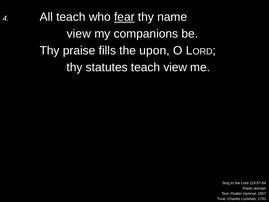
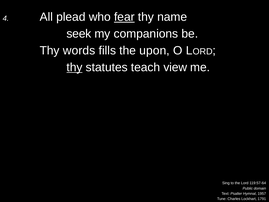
All teach: teach -> plead
view at (79, 34): view -> seek
praise: praise -> words
thy at (74, 67) underline: none -> present
